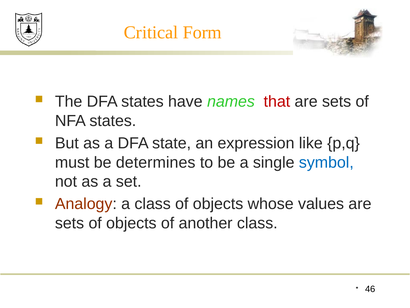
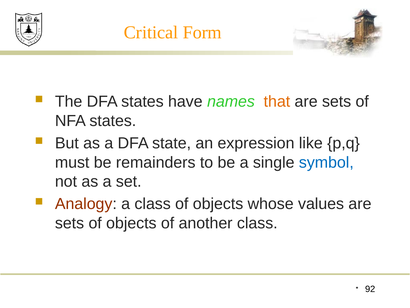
that colour: red -> orange
determines: determines -> remainders
46: 46 -> 92
